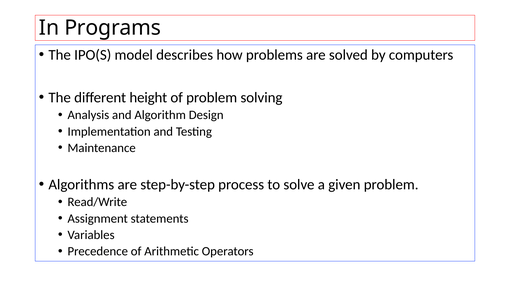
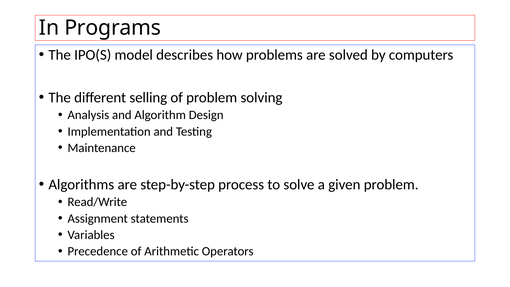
height: height -> selling
